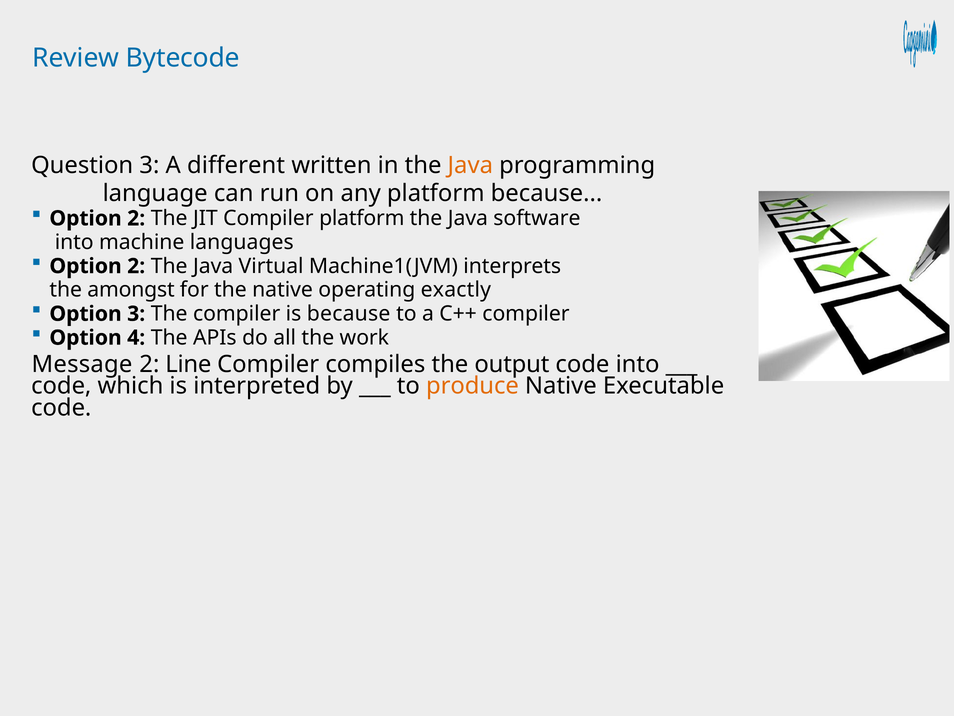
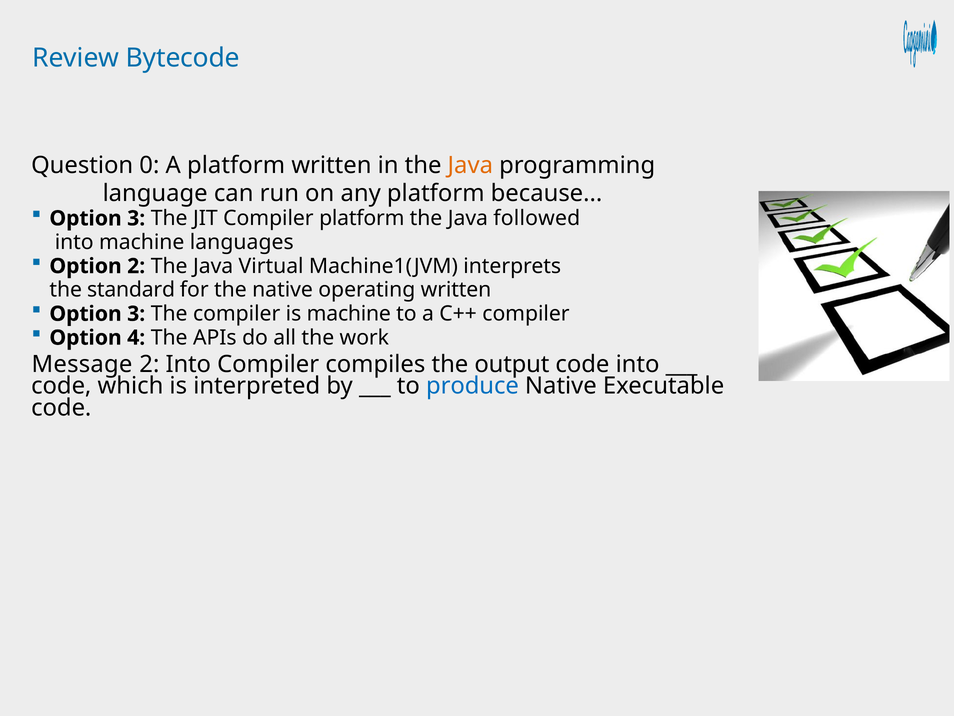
Question 3: 3 -> 0
A different: different -> platform
2 at (136, 218): 2 -> 3
software: software -> followed
amongst: amongst -> standard
operating exactly: exactly -> written
is because: because -> machine
2 Line: Line -> Into
produce colour: orange -> blue
